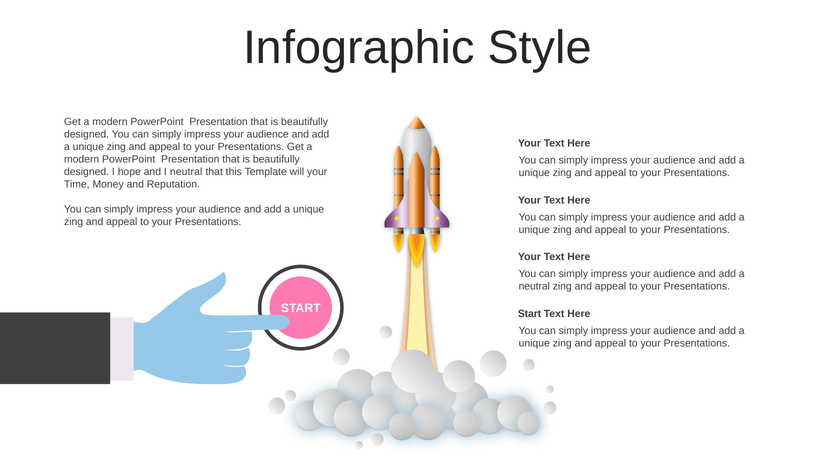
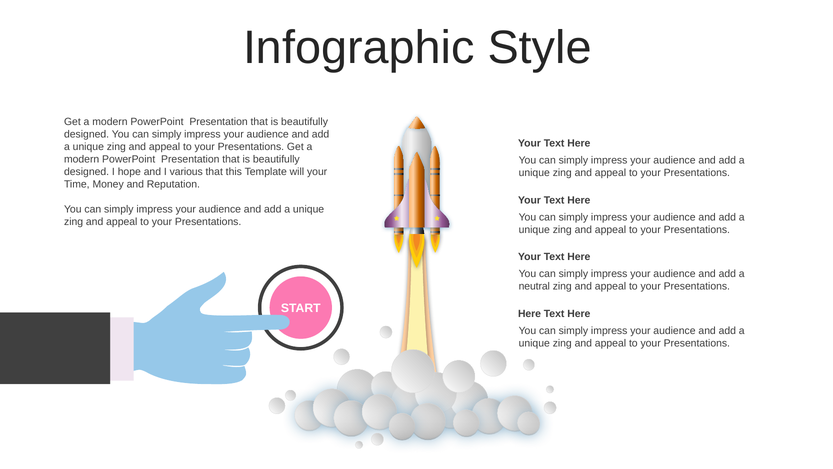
I neutral: neutral -> various
Start at (530, 313): Start -> Here
